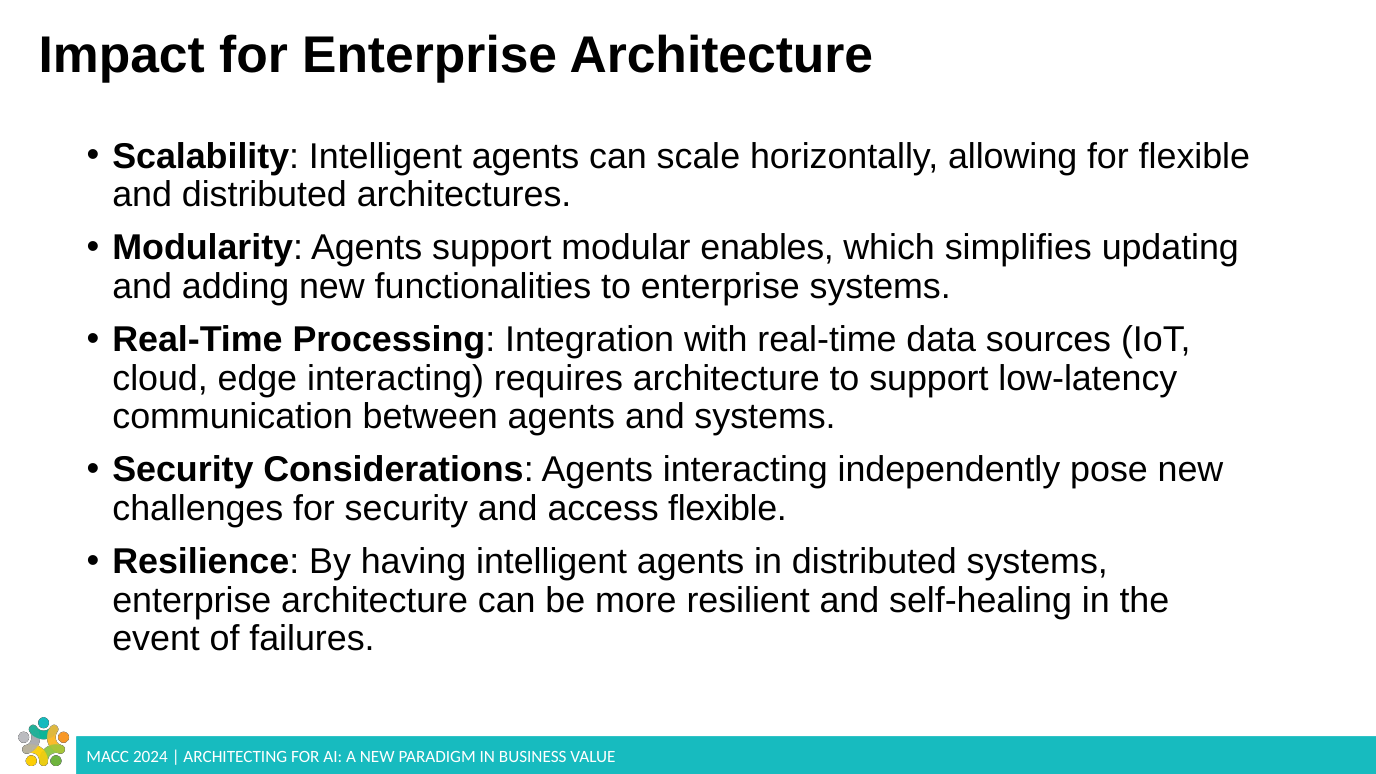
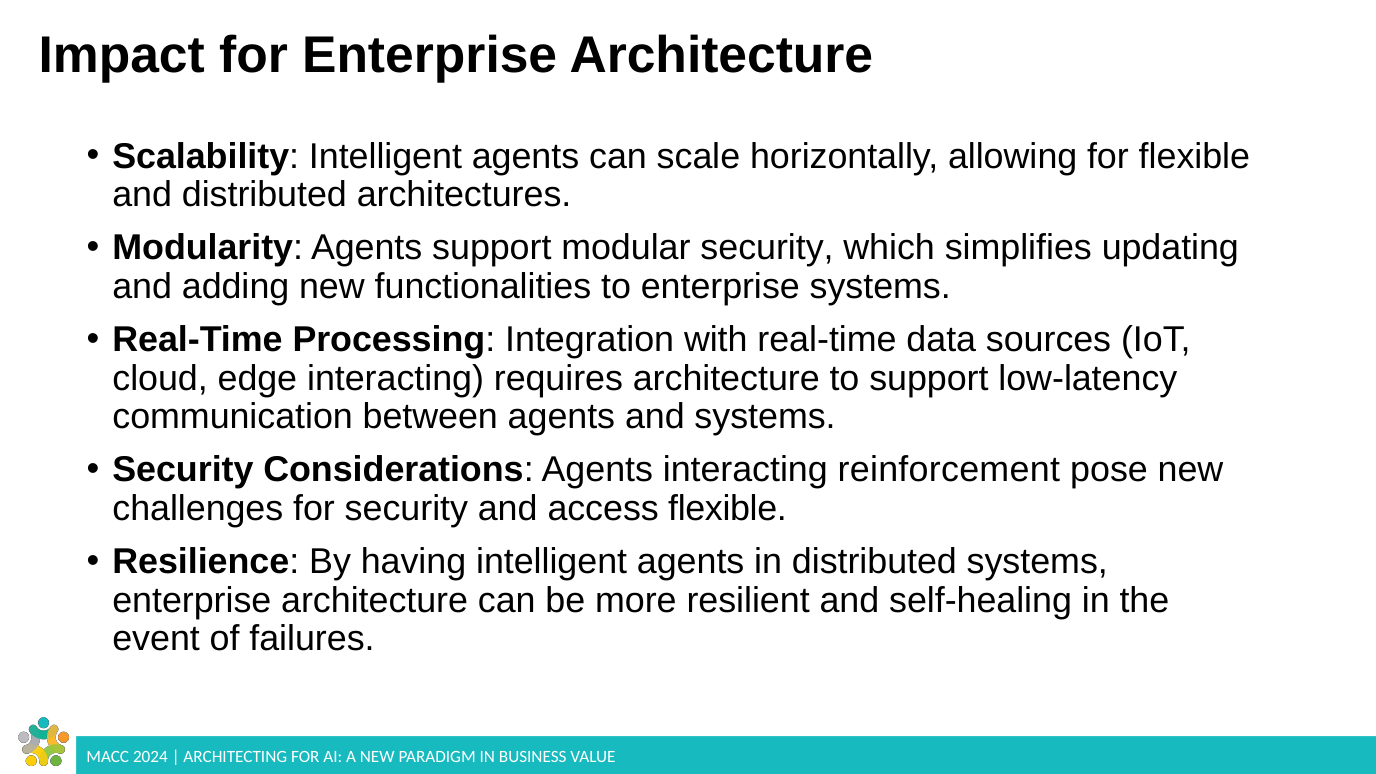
modular enables: enables -> security
independently: independently -> reinforcement
